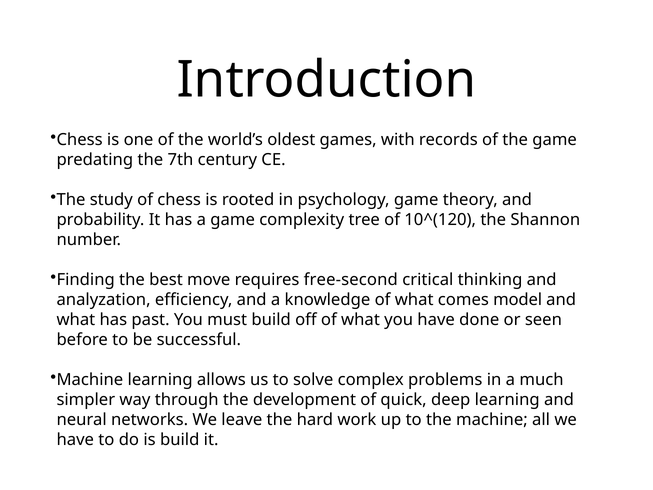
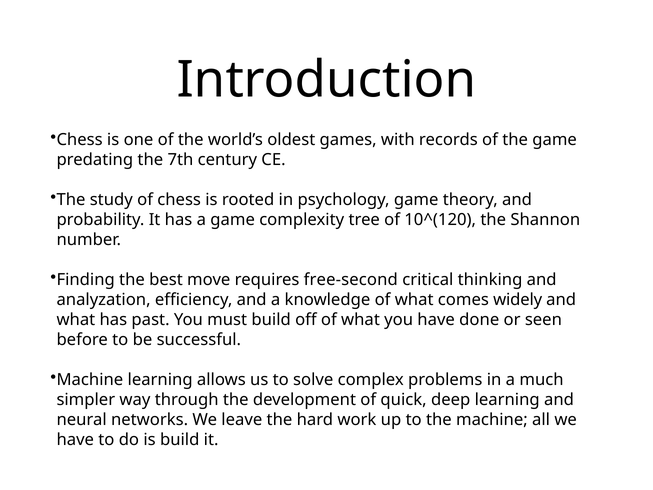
model: model -> widely
